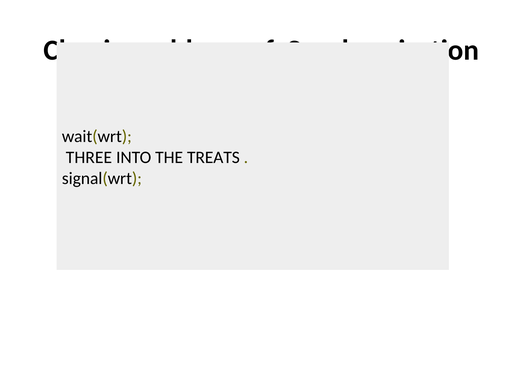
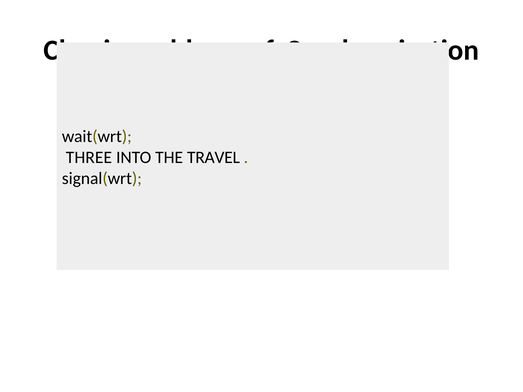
TREATS: TREATS -> TRAVEL
